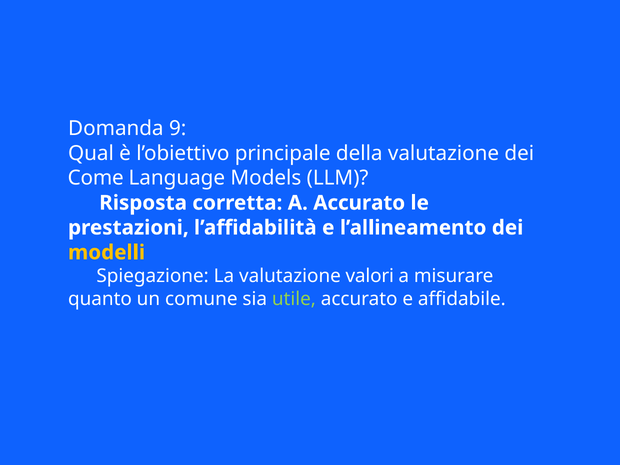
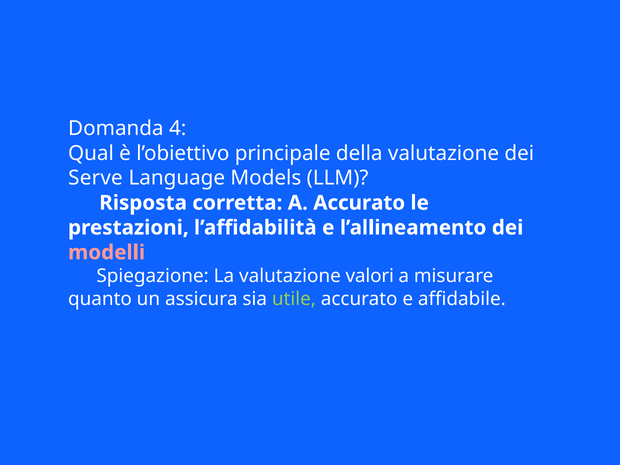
9: 9 -> 4
Come: Come -> Serve
modelli colour: yellow -> pink
comune: comune -> assicura
